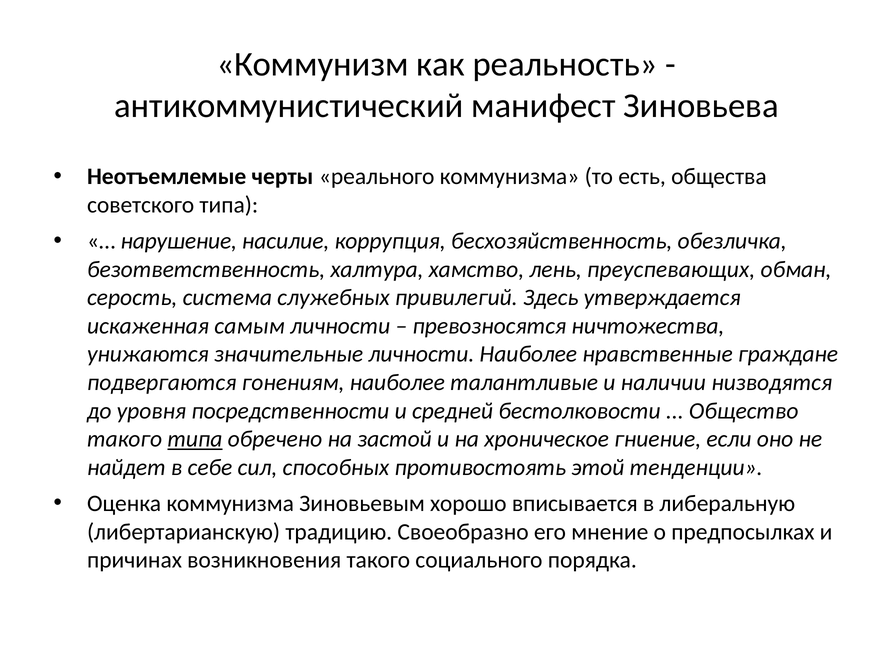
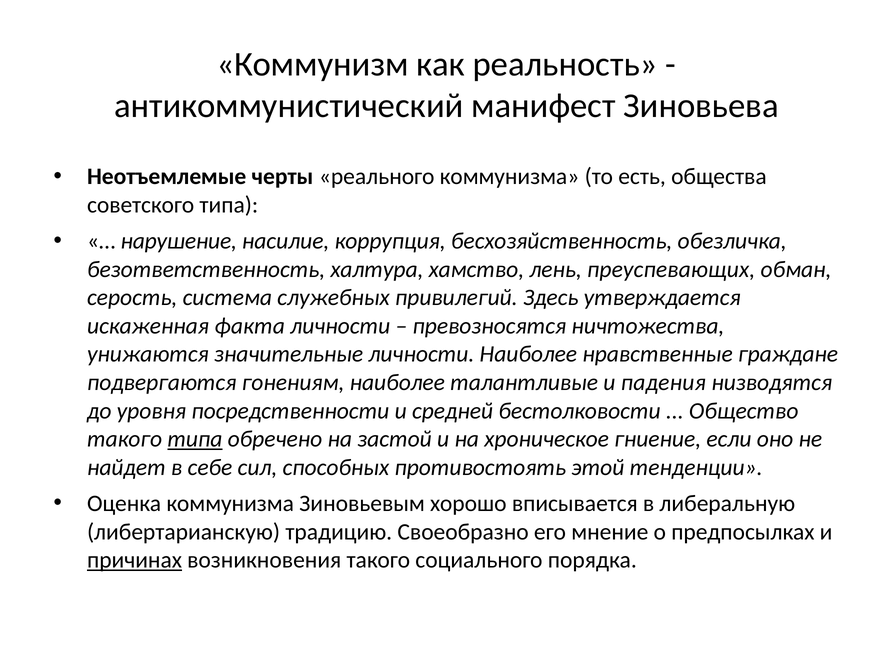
самым: самым -> факта
наличии: наличии -> падения
причинах underline: none -> present
